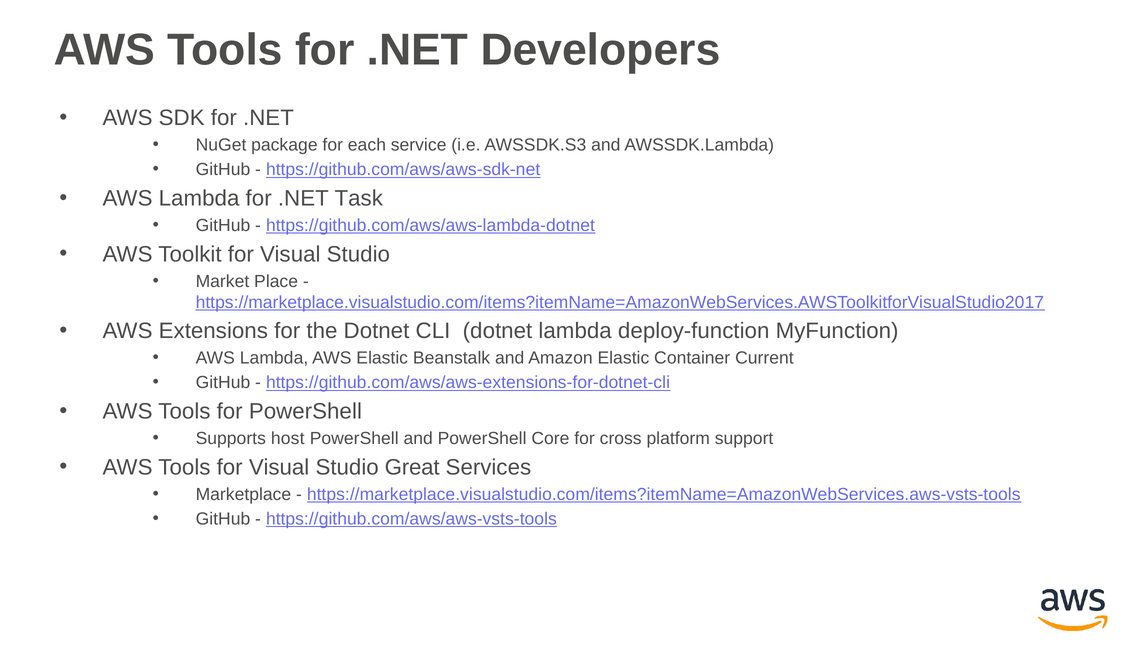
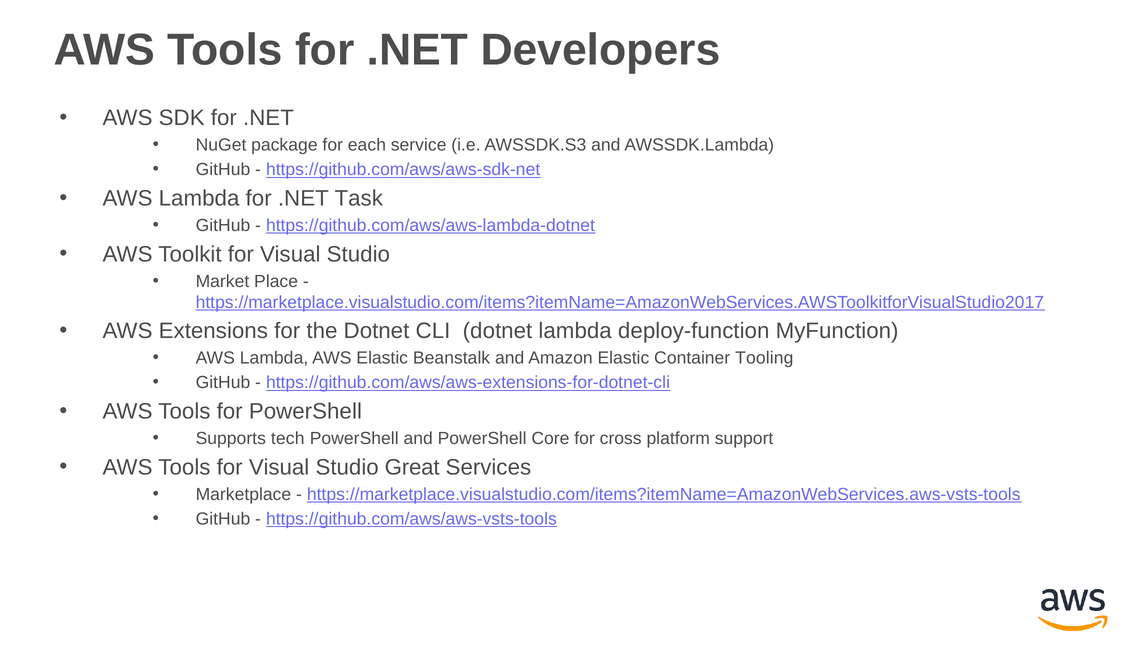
Current: Current -> Tooling
host: host -> tech
